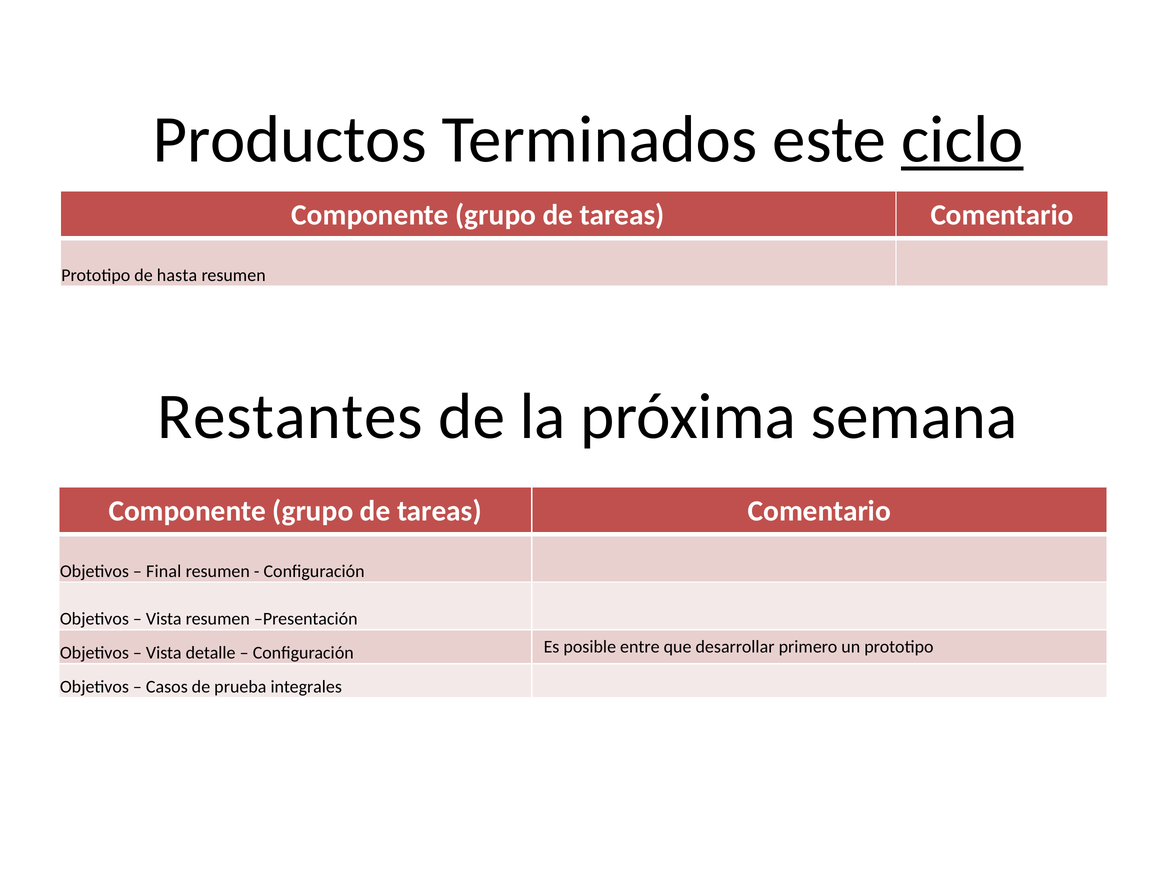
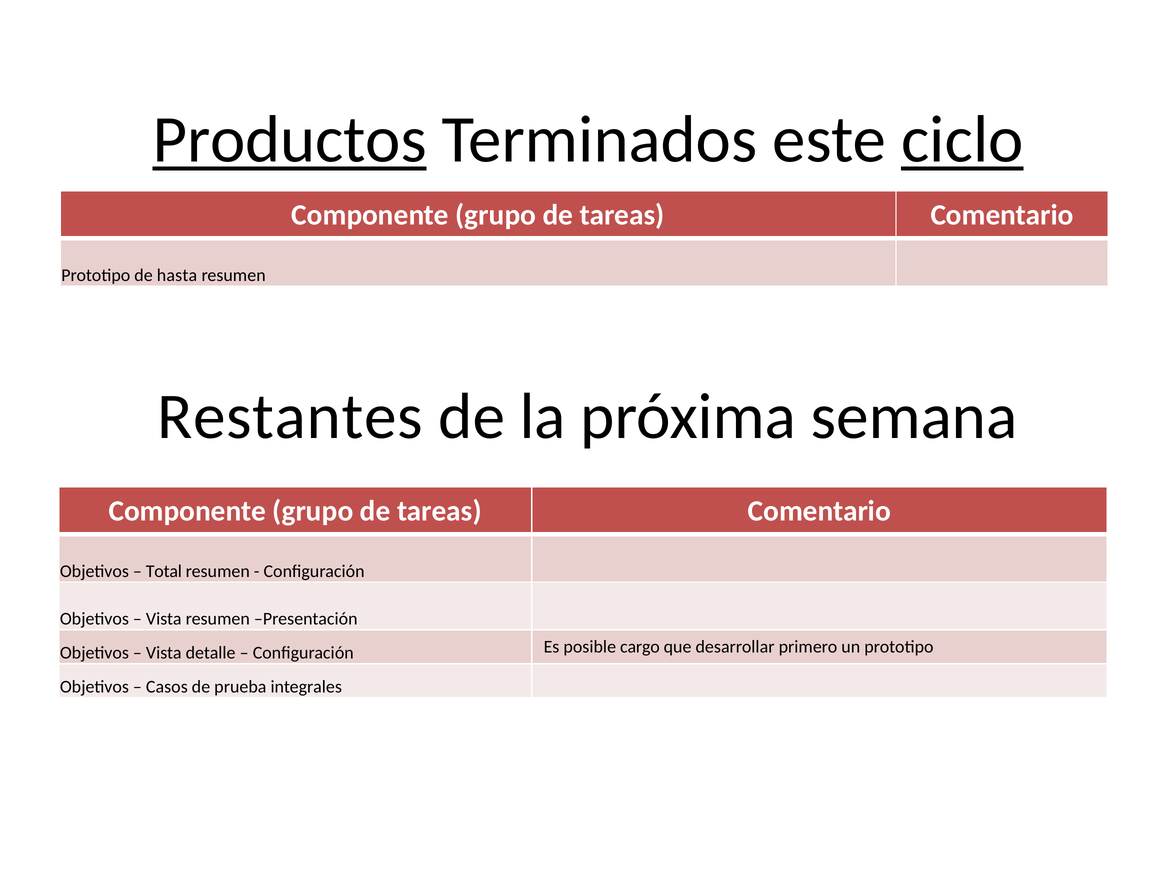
Productos underline: none -> present
Final: Final -> Total
entre: entre -> cargo
